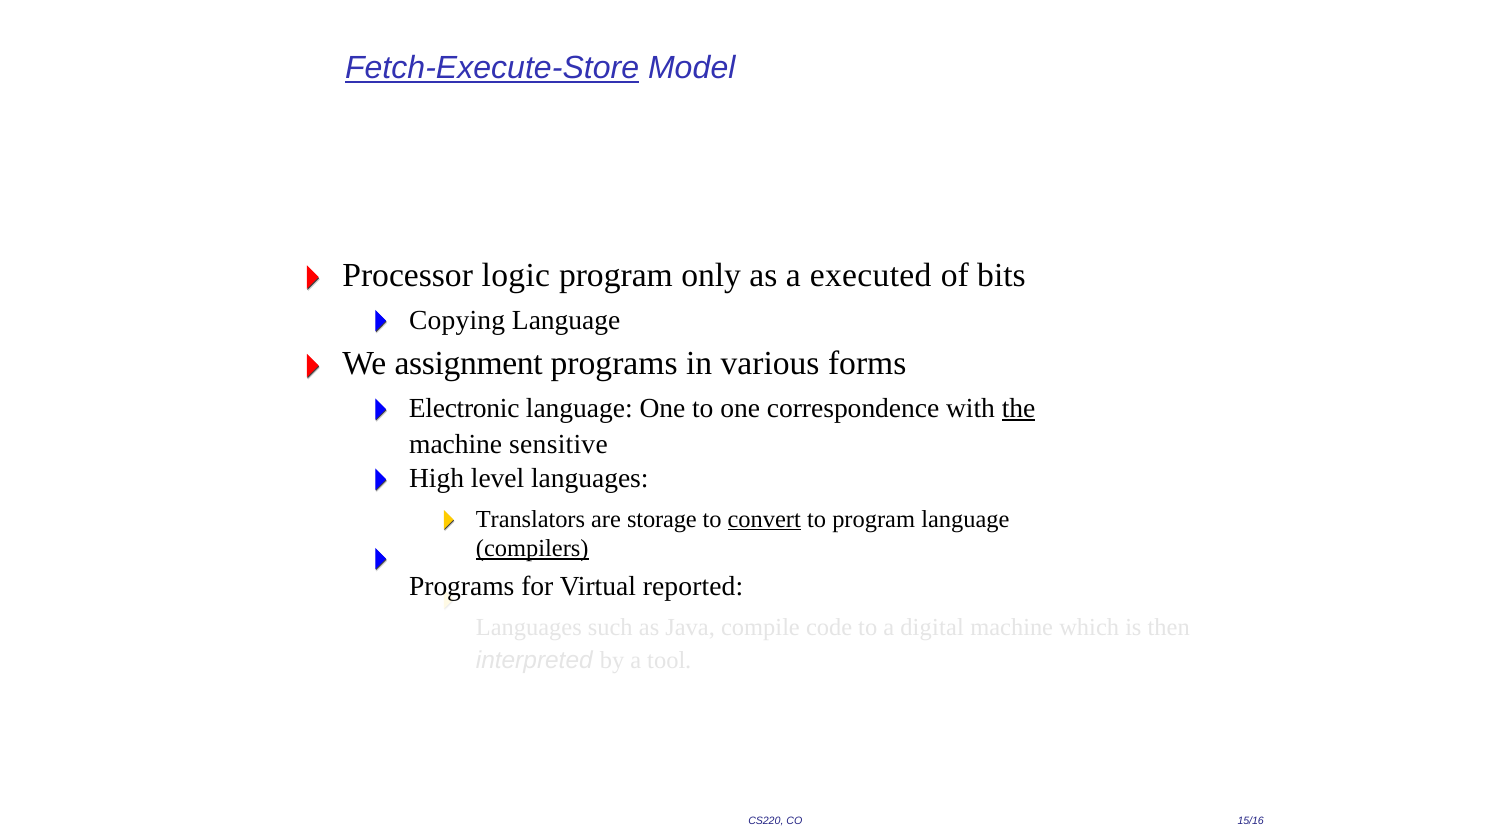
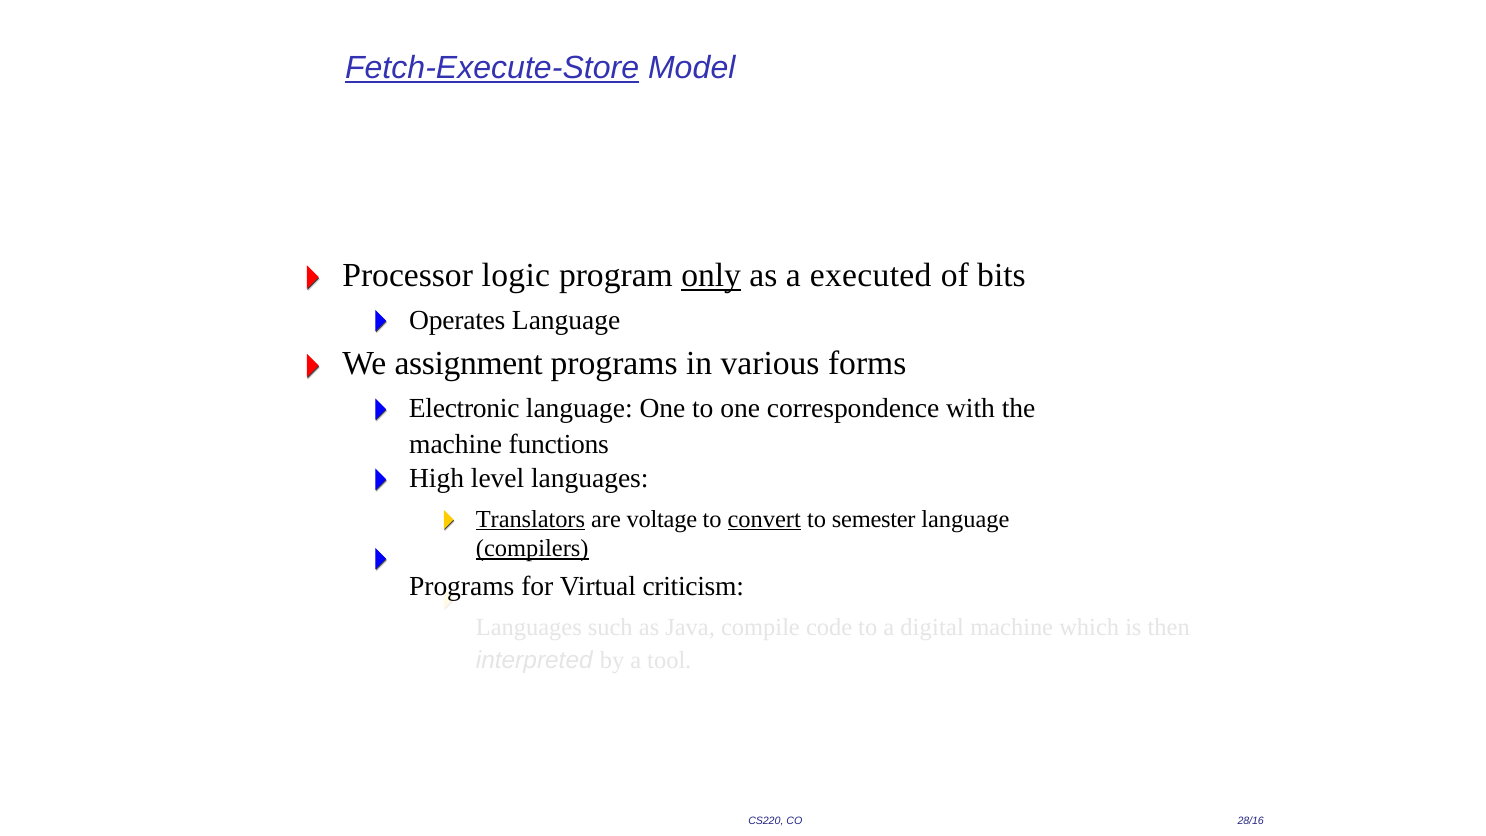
only underline: none -> present
Copying: Copying -> Operates
the underline: present -> none
sensitive: sensitive -> functions
Translators underline: none -> present
storage: storage -> voltage
to program: program -> semester
reported: reported -> criticism
15/16: 15/16 -> 28/16
